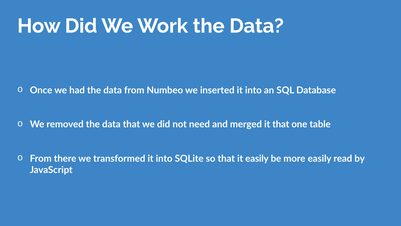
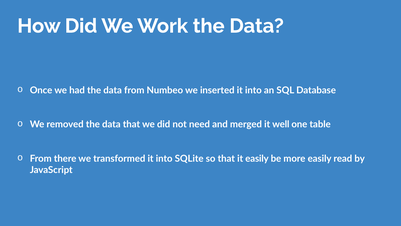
it that: that -> well
